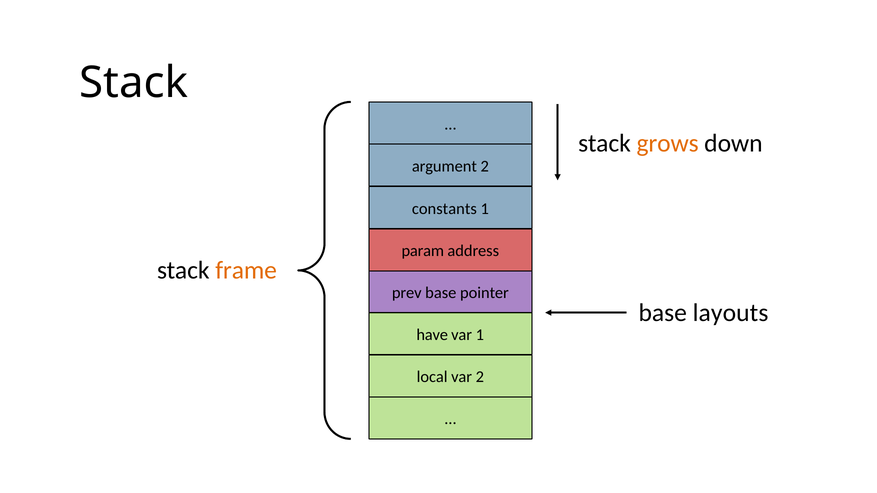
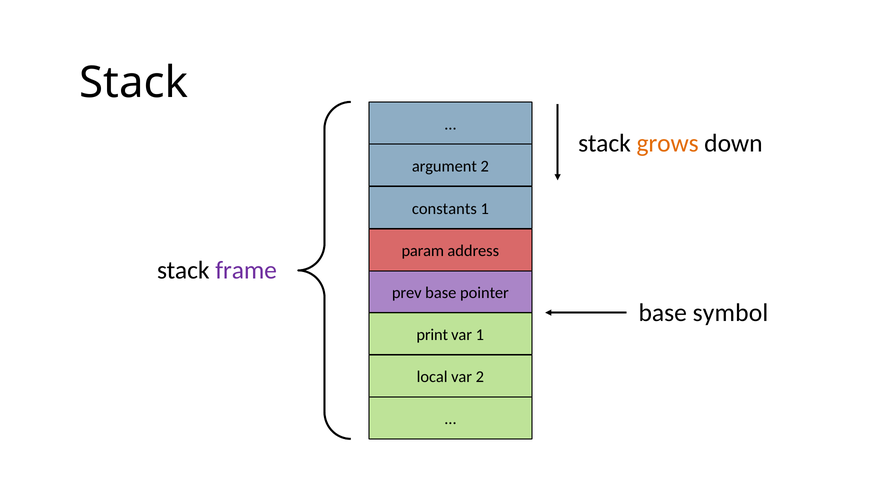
frame colour: orange -> purple
layouts: layouts -> symbol
have: have -> print
